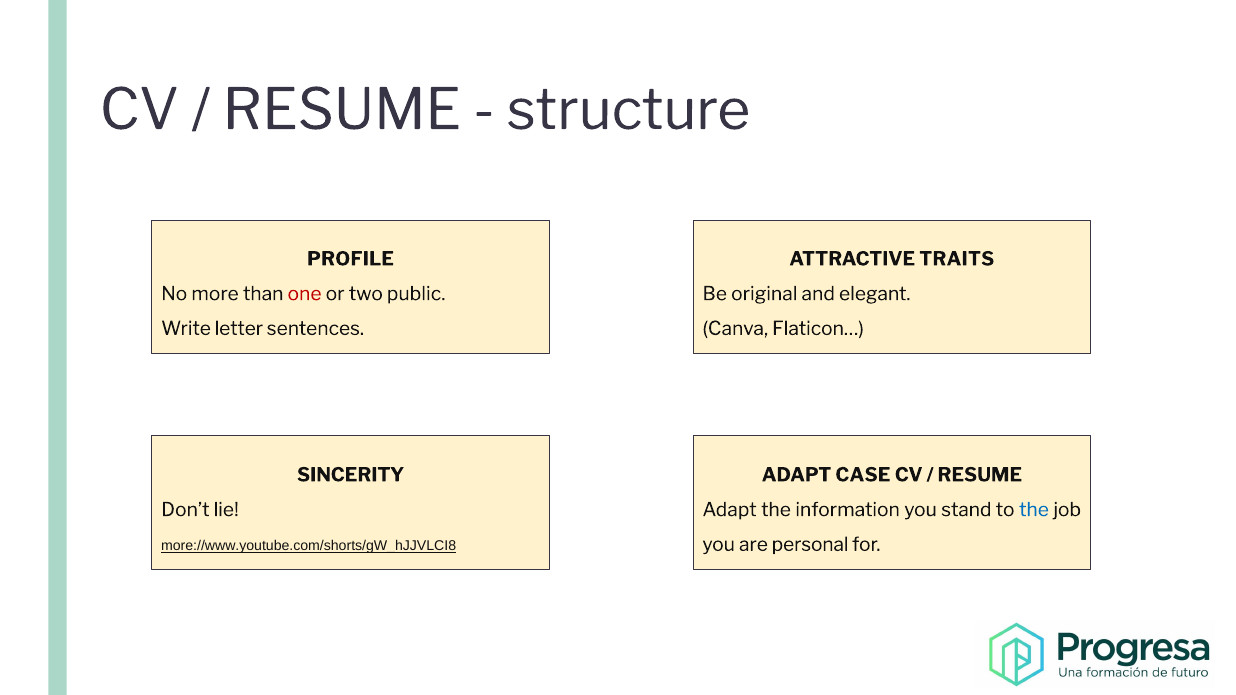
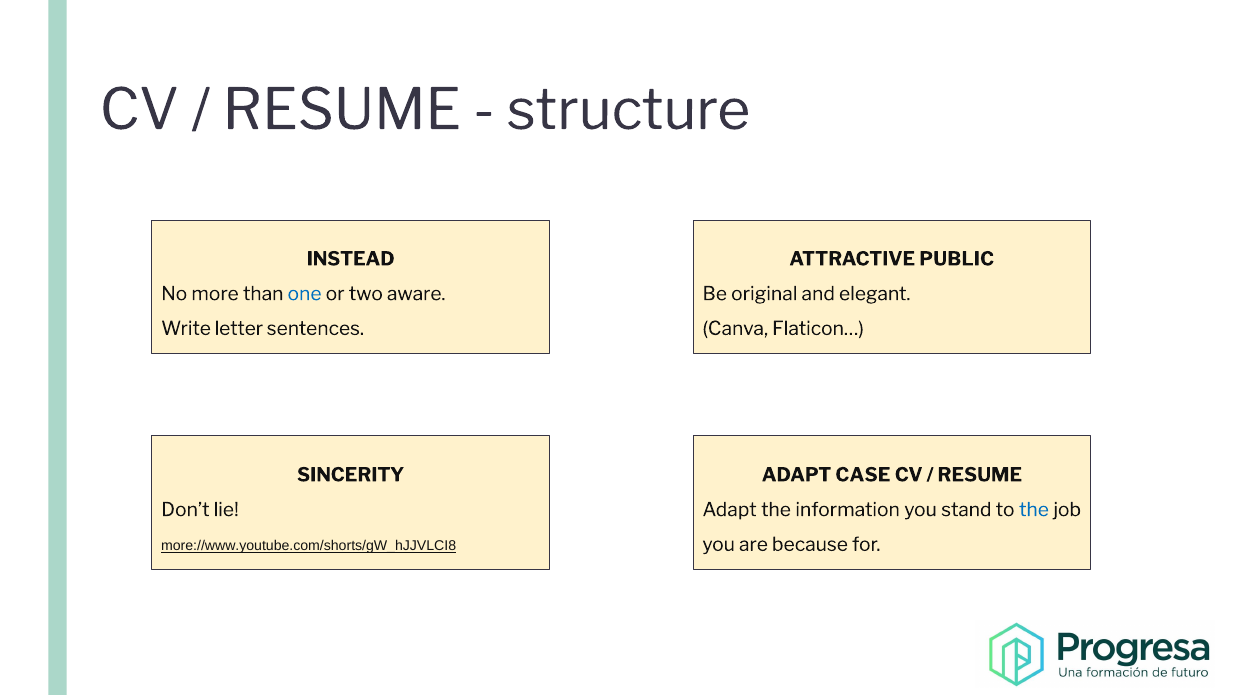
PROFILE: PROFILE -> INSTEAD
TRAITS: TRAITS -> PUBLIC
one colour: red -> blue
public: public -> aware
personal: personal -> because
